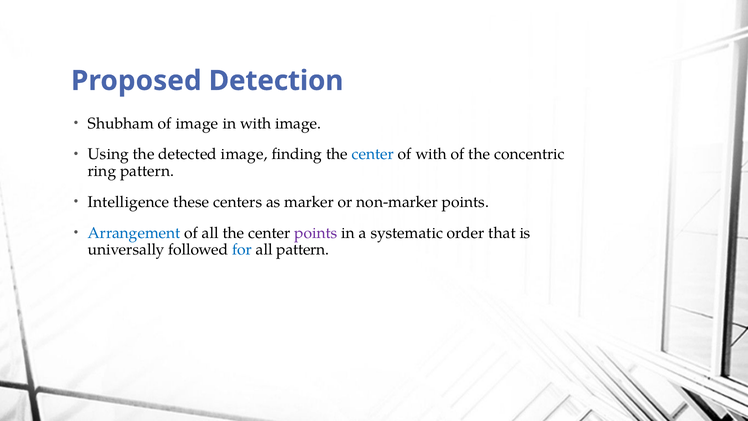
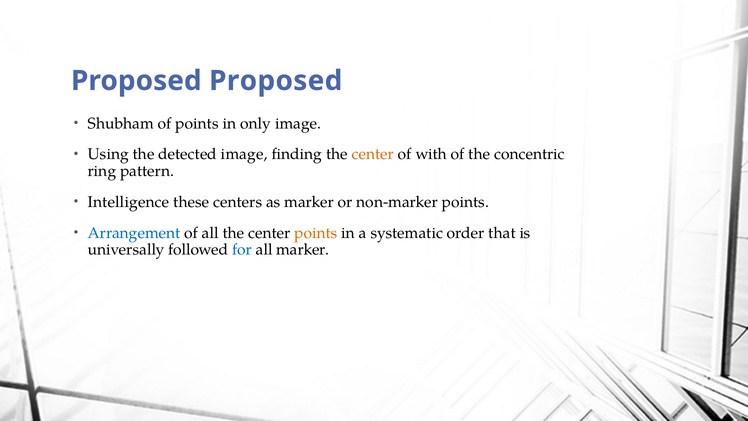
Proposed Detection: Detection -> Proposed
of image: image -> points
in with: with -> only
center at (373, 154) colour: blue -> orange
points at (316, 233) colour: purple -> orange
all pattern: pattern -> marker
